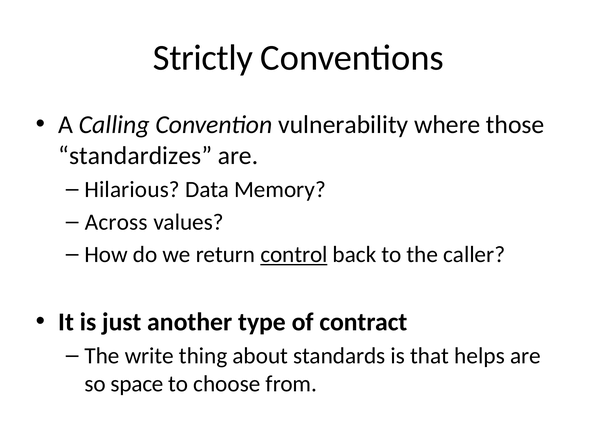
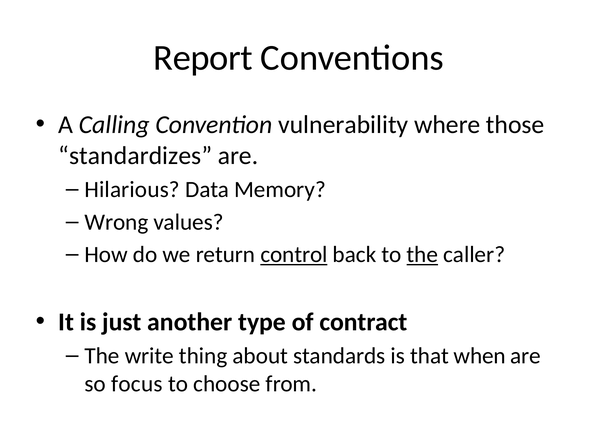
Strictly: Strictly -> Report
Across: Across -> Wrong
the at (422, 255) underline: none -> present
helps: helps -> when
space: space -> focus
